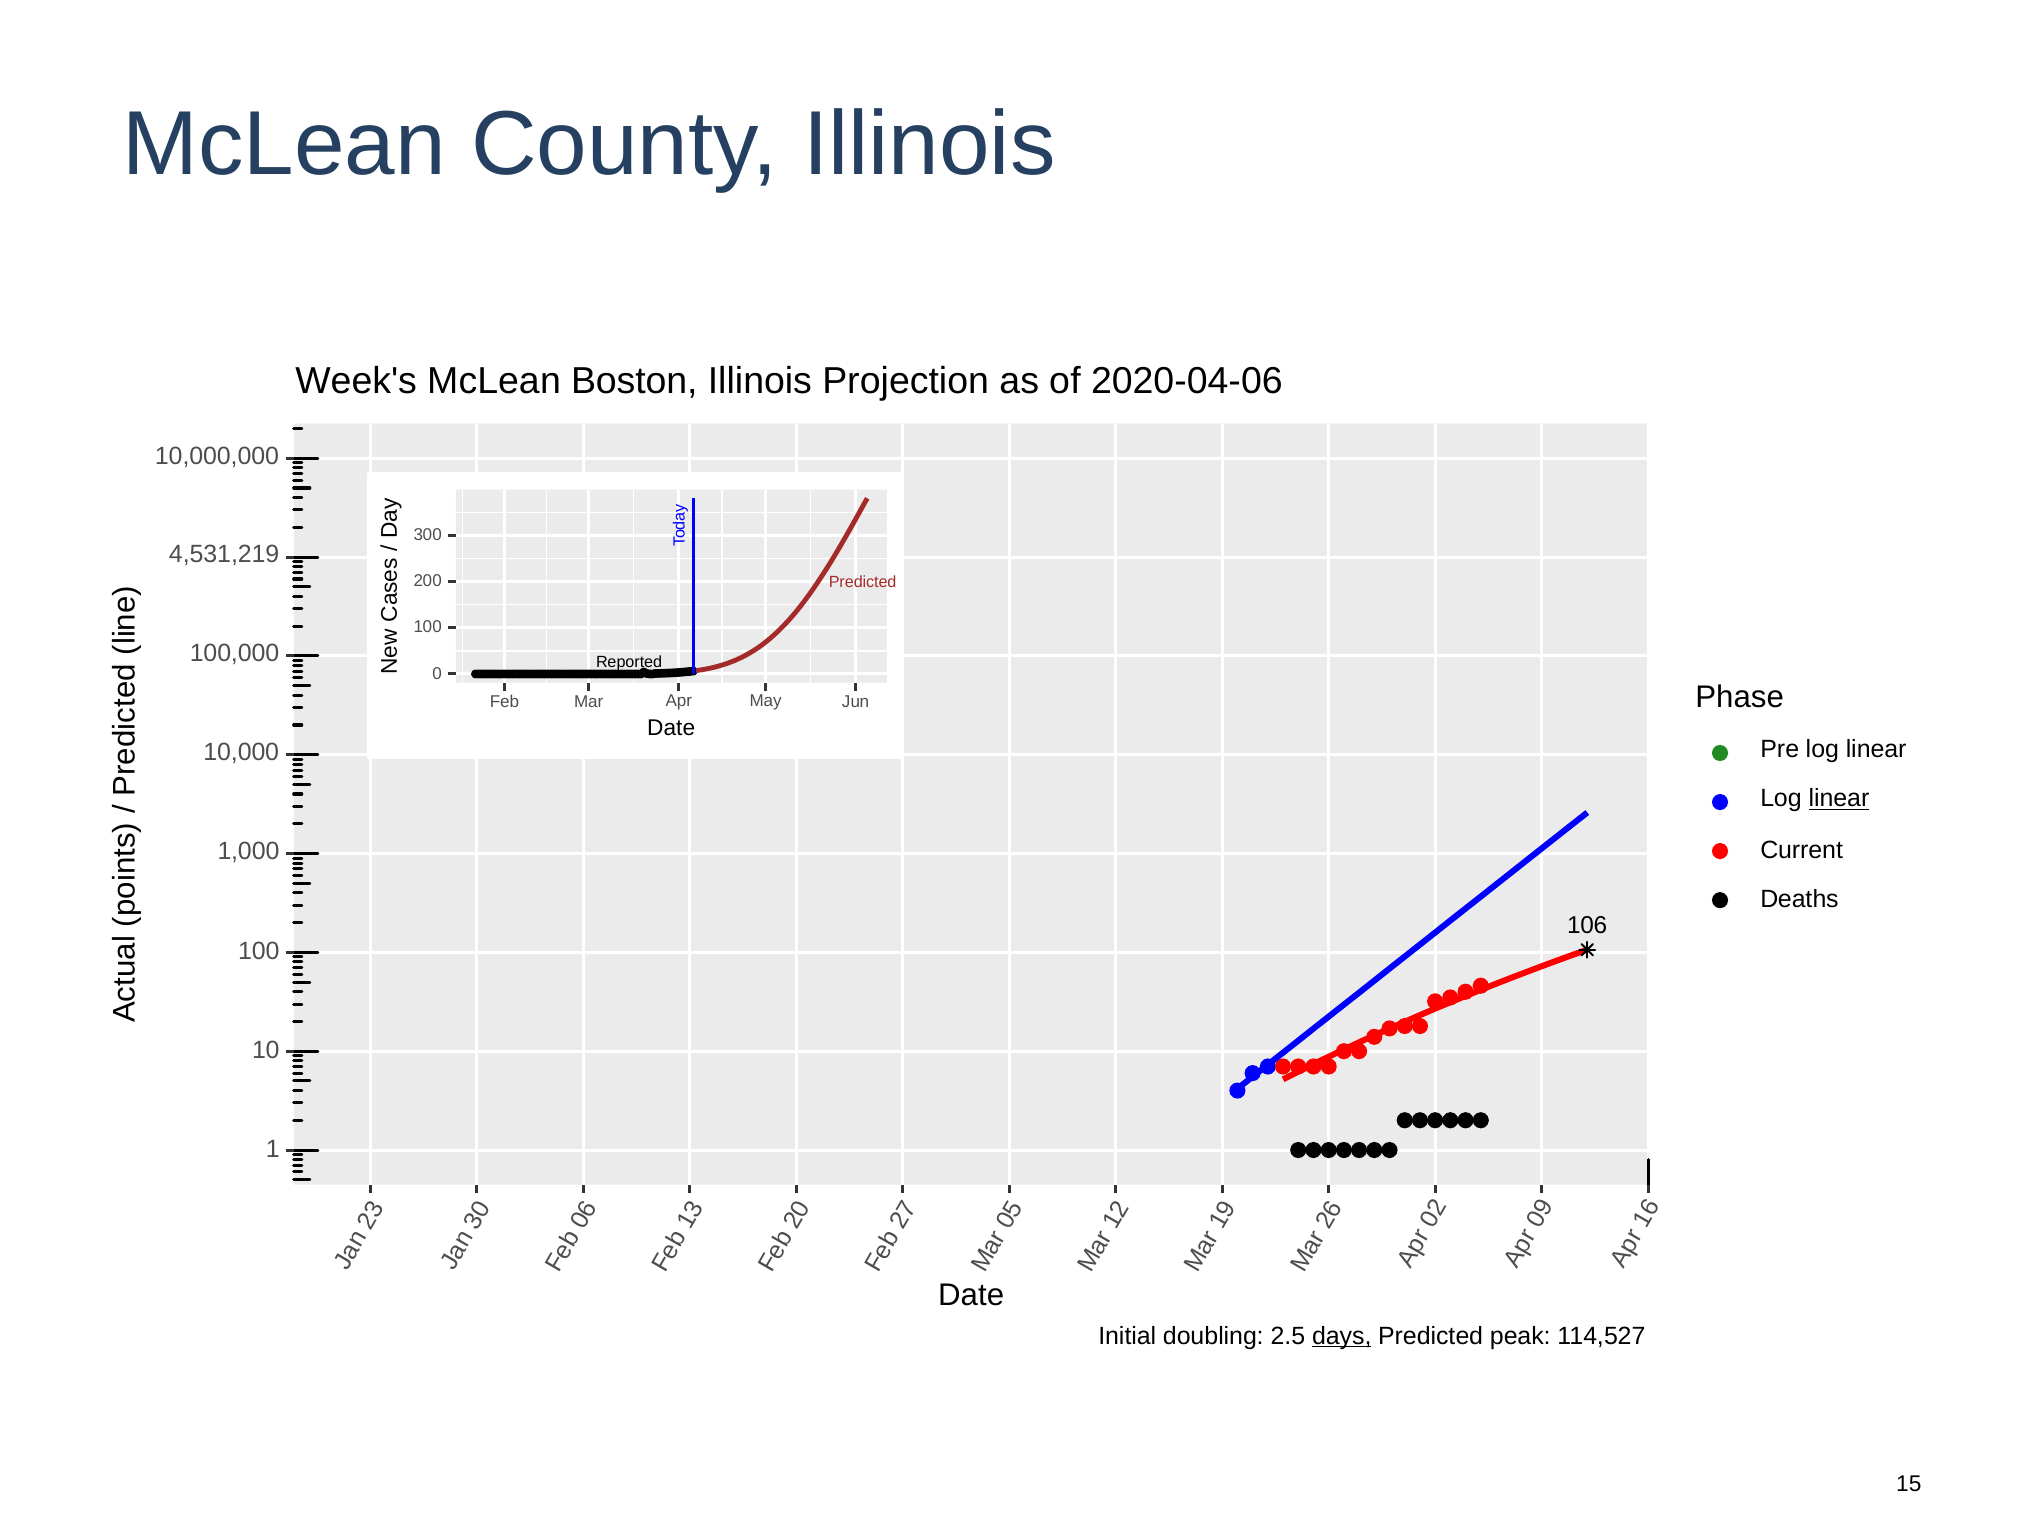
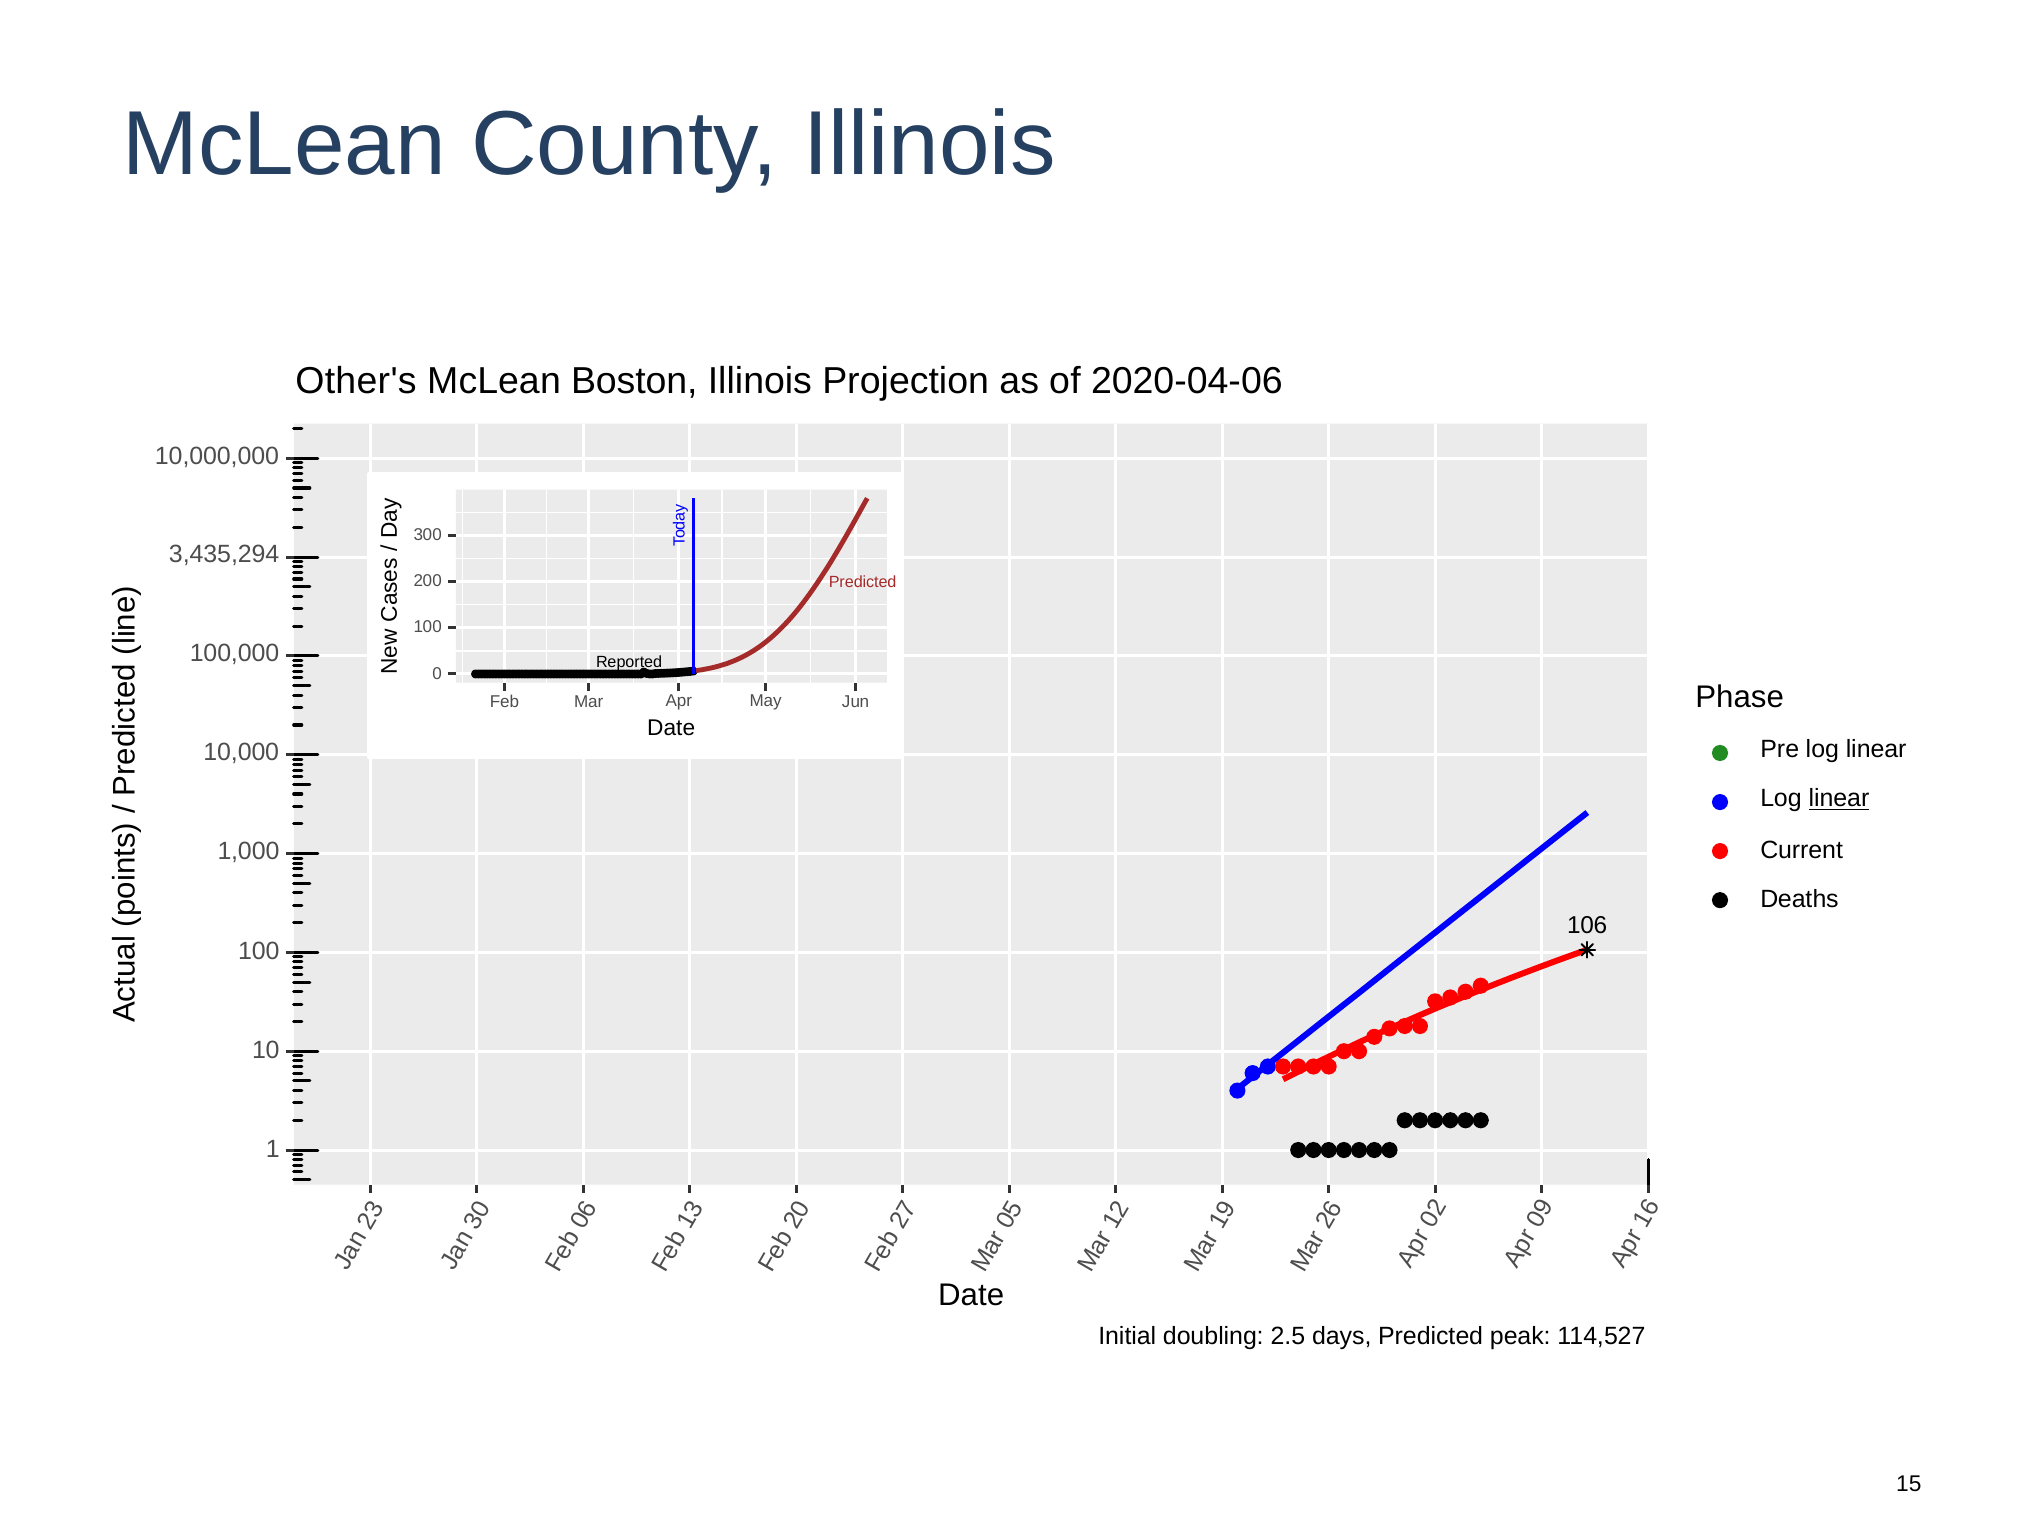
Week's: Week's -> Other's
4,531,219: 4,531,219 -> 3,435,294
days underline: present -> none
